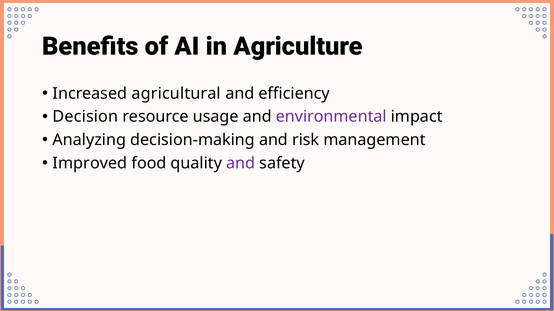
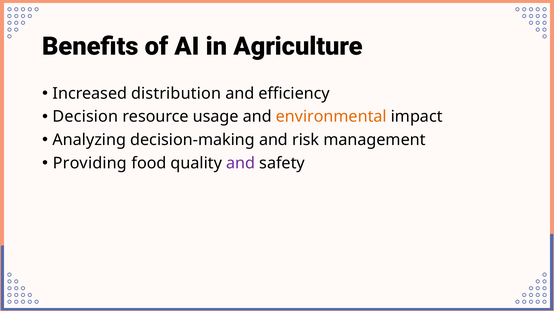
agricultural: agricultural -> distribution
environmental colour: purple -> orange
Improved: Improved -> Providing
